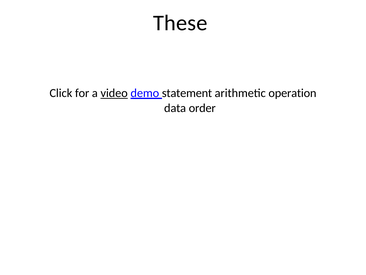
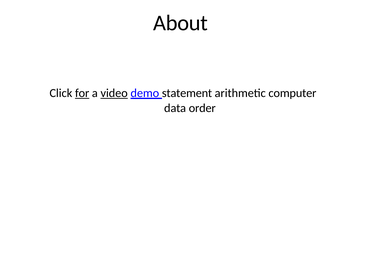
These: These -> About
for underline: none -> present
operation: operation -> computer
